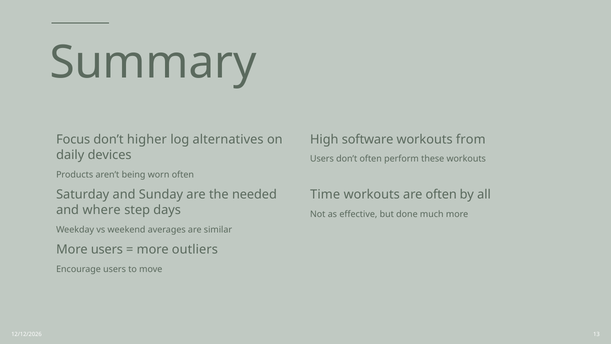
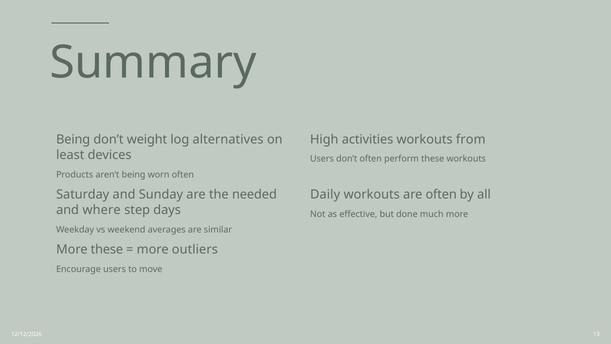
Focus at (73, 139): Focus -> Being
higher: higher -> weight
software: software -> activities
daily: daily -> least
Time: Time -> Daily
More users: users -> these
